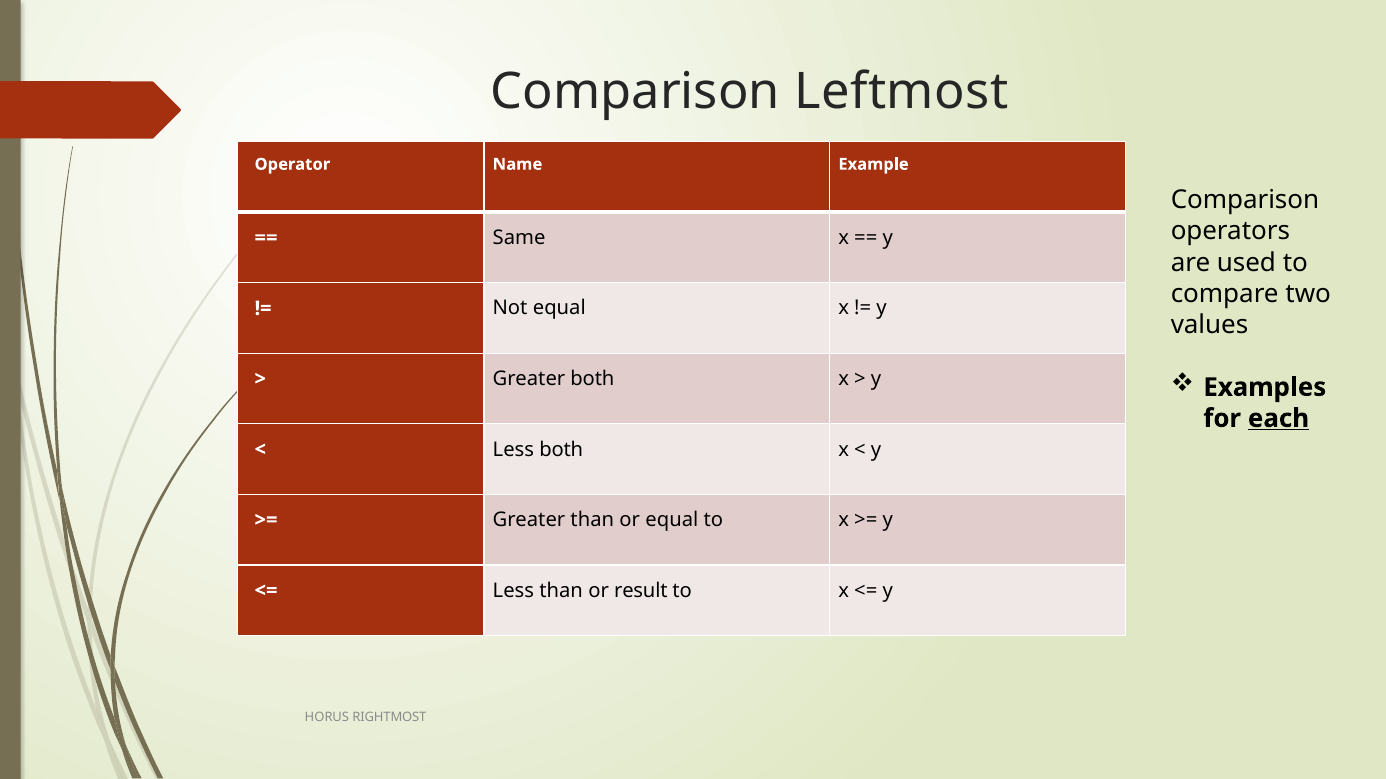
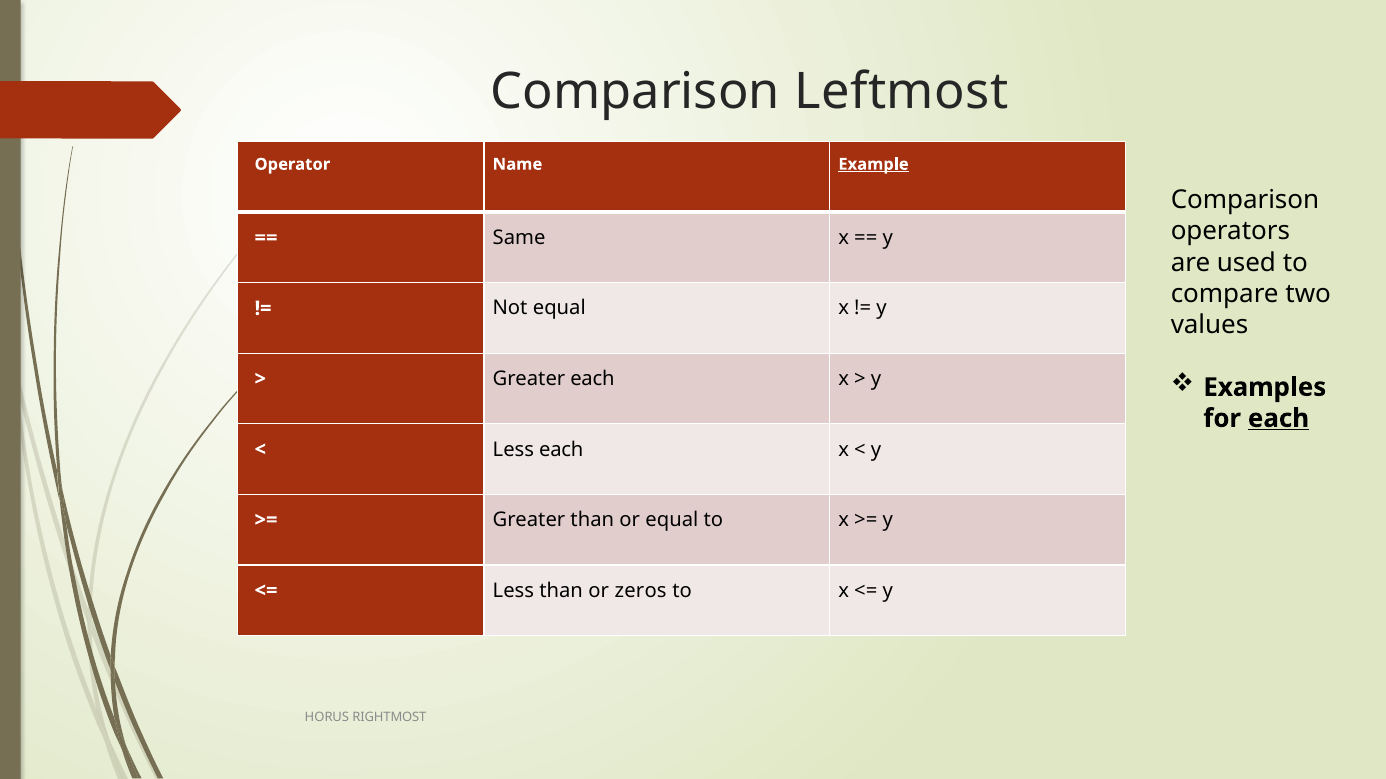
Example underline: none -> present
Greater both: both -> each
Less both: both -> each
result: result -> zeros
